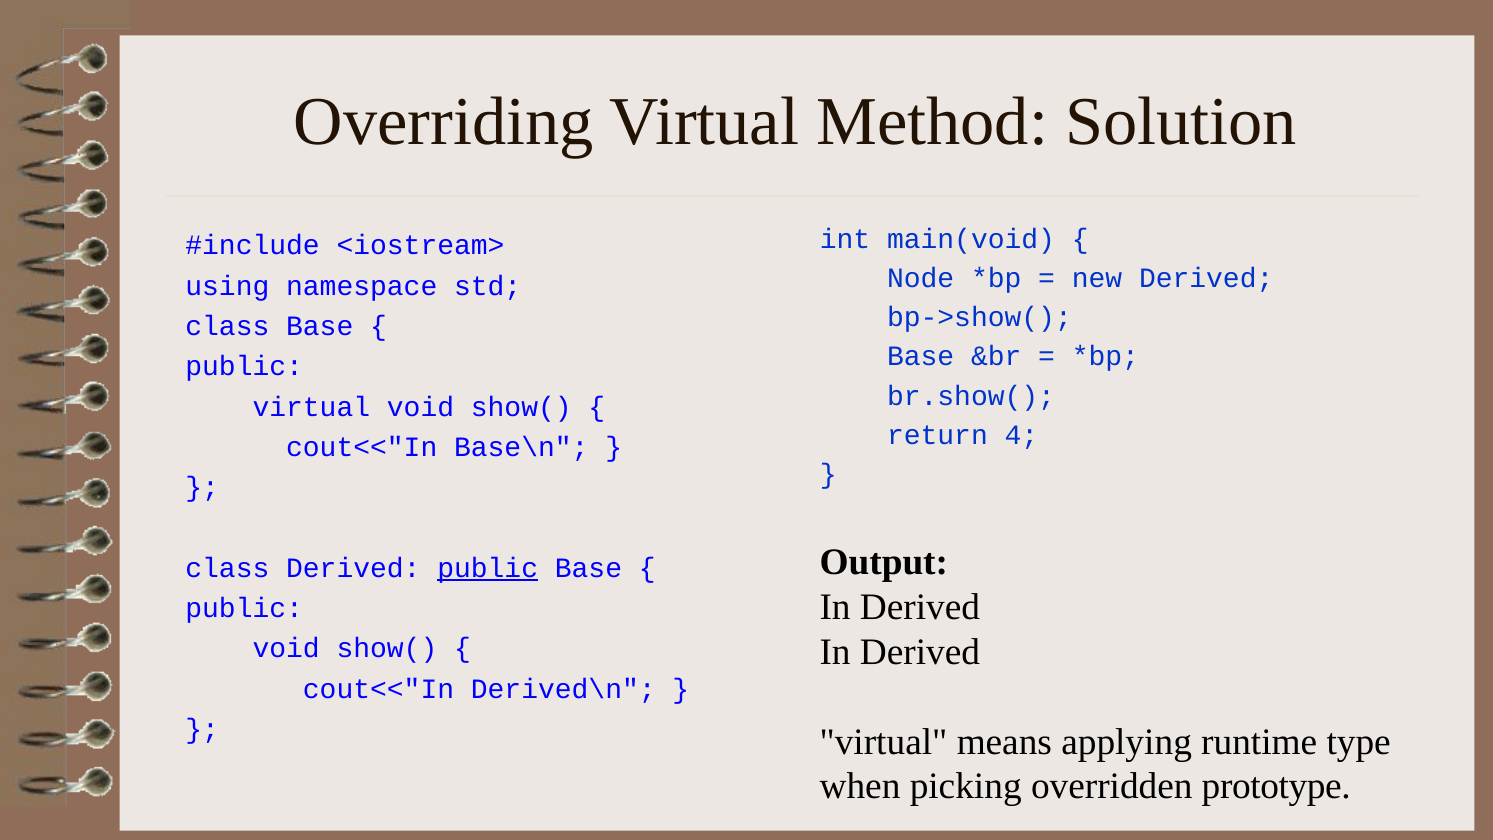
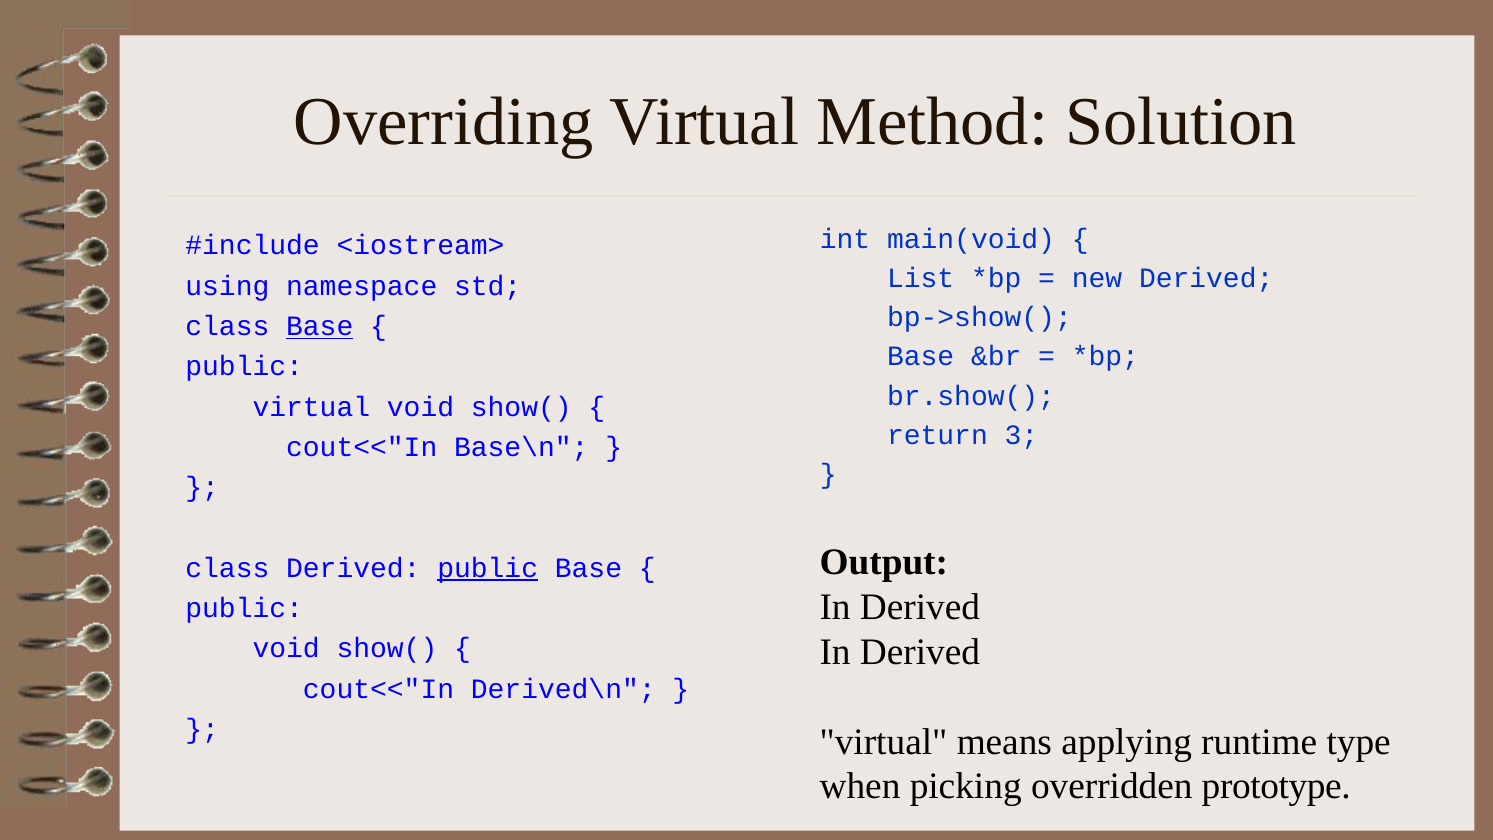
Node: Node -> List
Base at (320, 326) underline: none -> present
4: 4 -> 3
